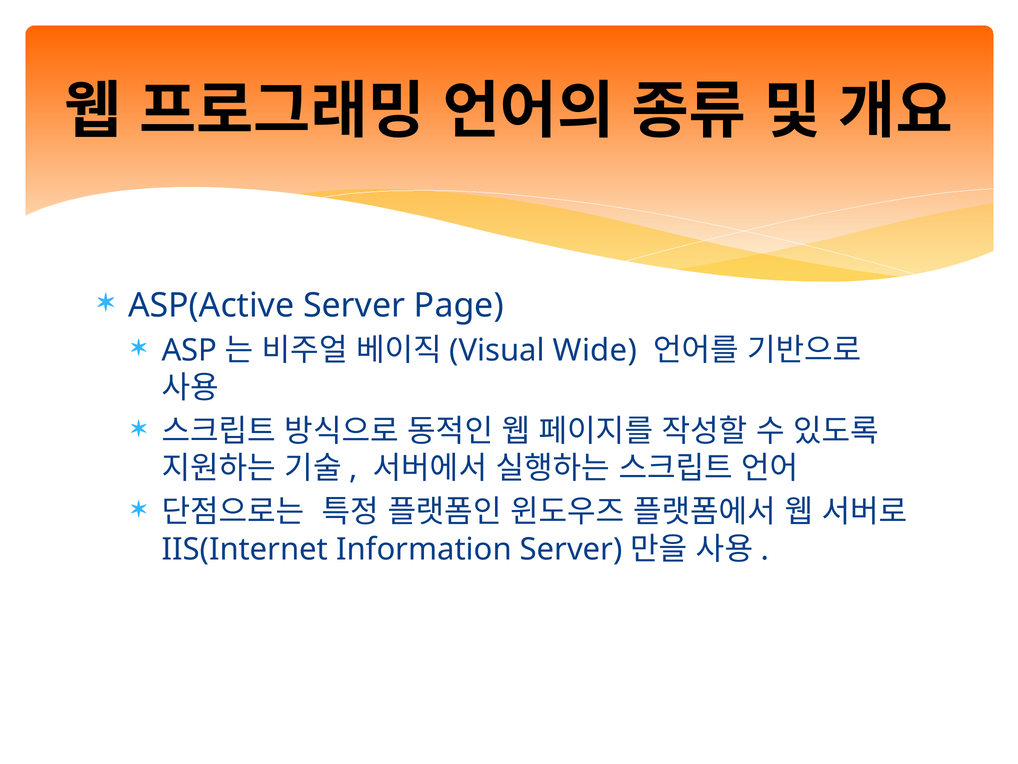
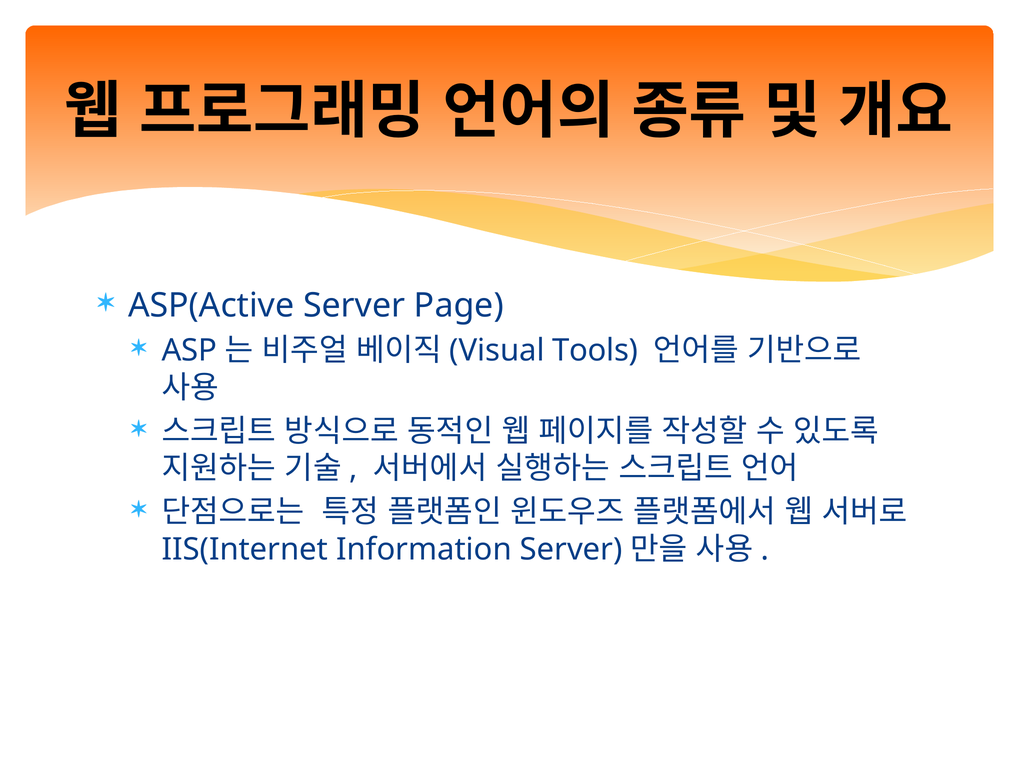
Wide: Wide -> Tools
